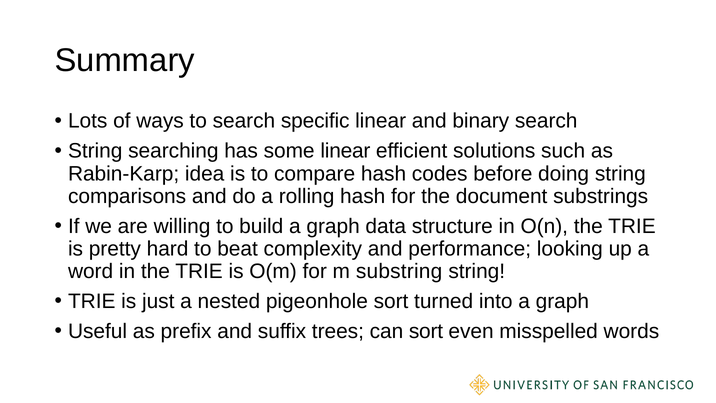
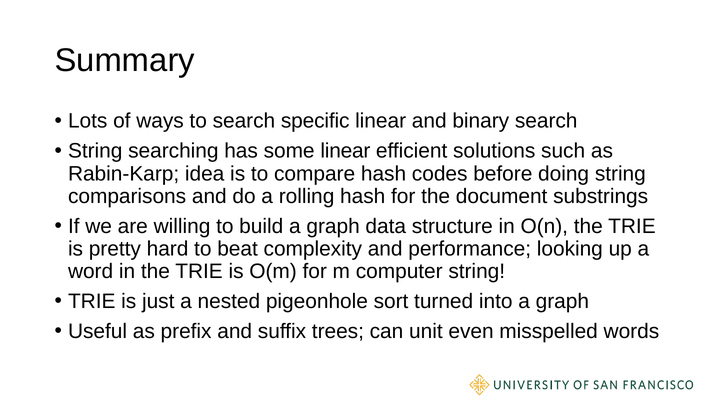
substring: substring -> computer
can sort: sort -> unit
